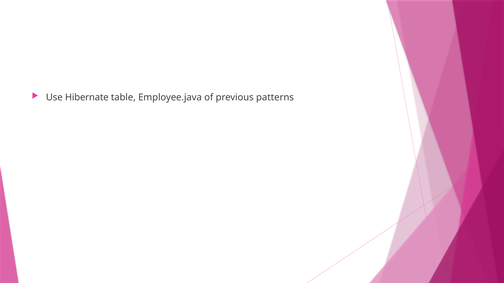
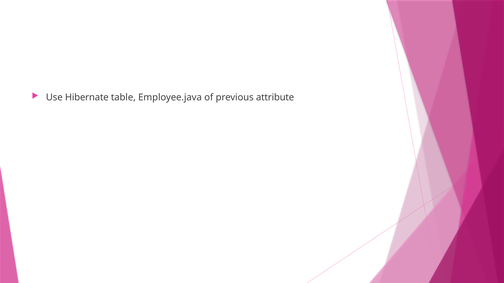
patterns: patterns -> attribute
